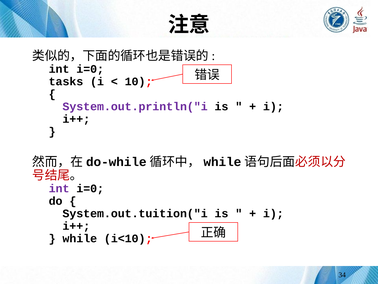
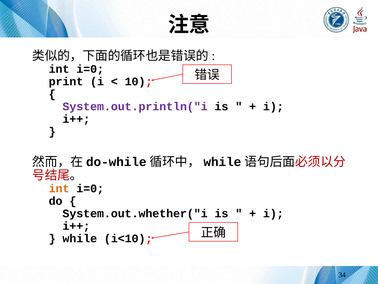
tasks: tasks -> print
int at (59, 188) colour: purple -> orange
System.out.tuition("i: System.out.tuition("i -> System.out.whether("i
